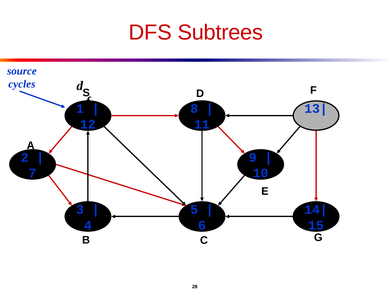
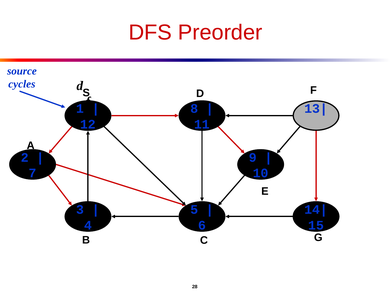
Subtrees: Subtrees -> Preorder
